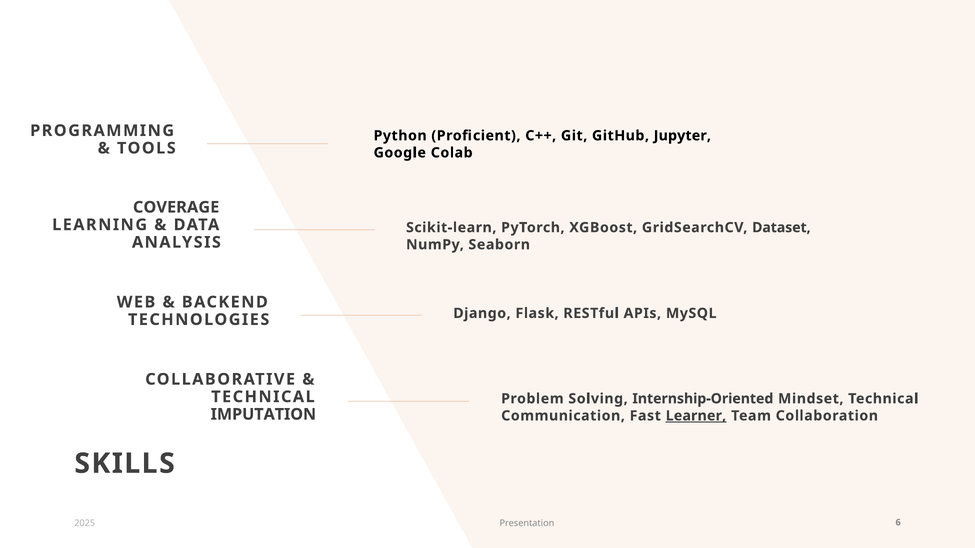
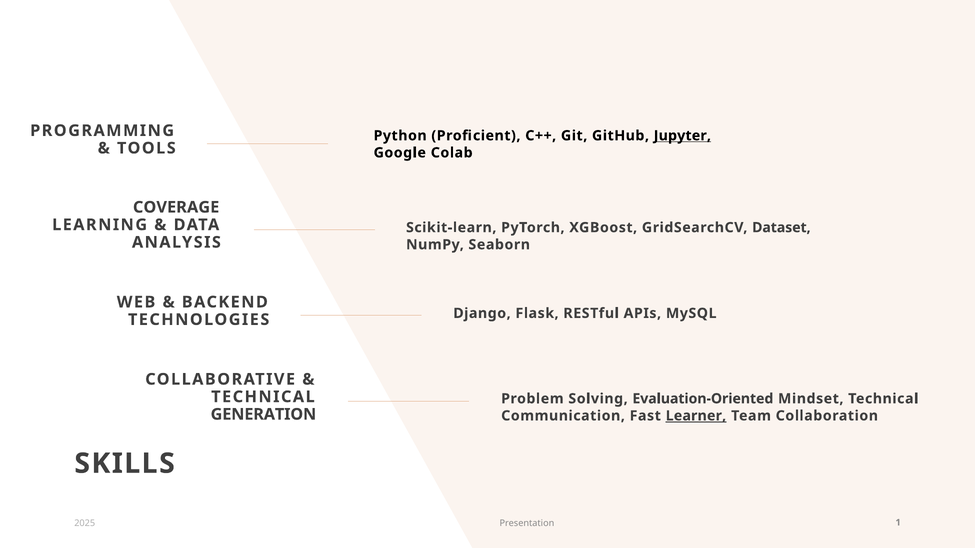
Jupyter underline: none -> present
Internship-Oriented: Internship-Oriented -> Evaluation-Oriented
IMPUTATION: IMPUTATION -> GENERATION
6: 6 -> 1
